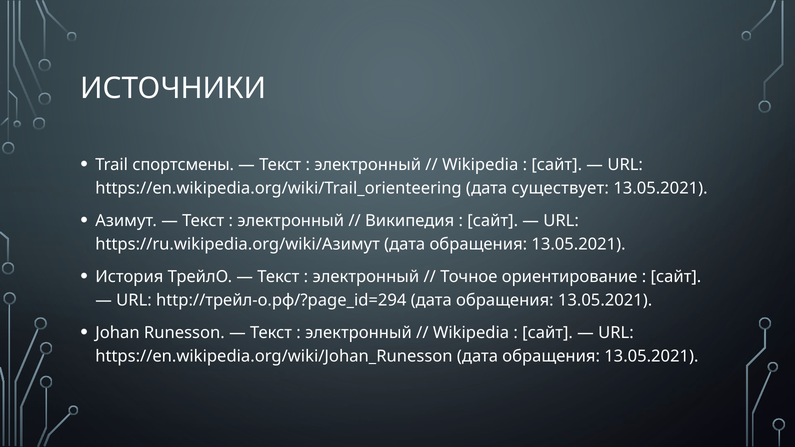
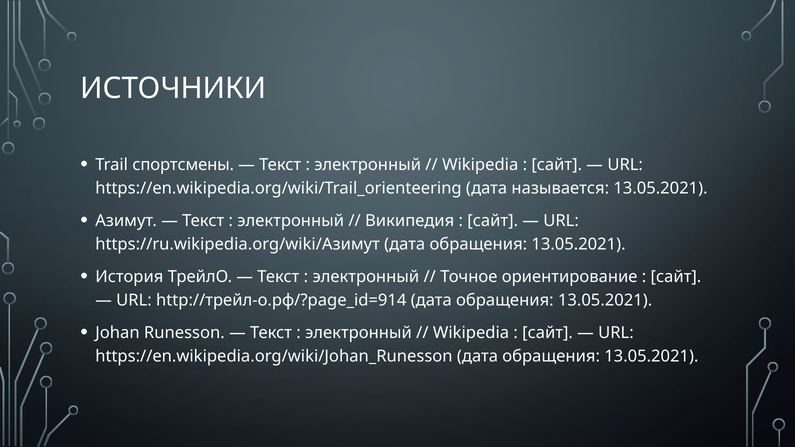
существует: существует -> называется
http://трейл-о.рф/?page_id=294: http://трейл-о.рф/?page_id=294 -> http://трейл-о.рф/?page_id=914
